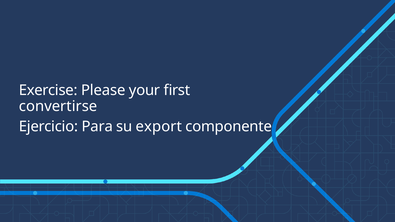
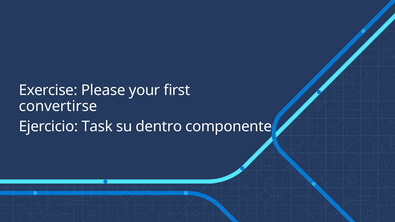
Para: Para -> Task
export: export -> dentro
